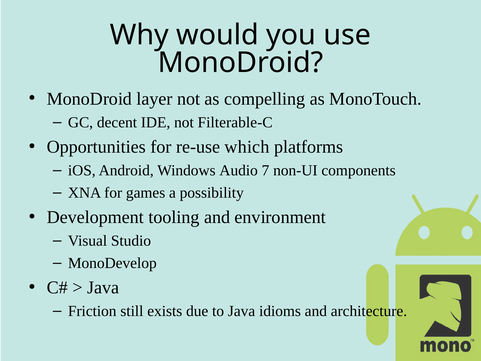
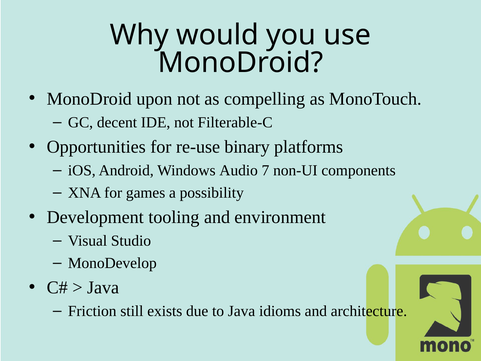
layer: layer -> upon
which: which -> binary
